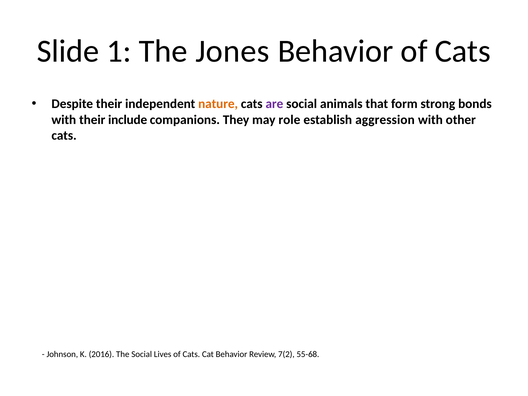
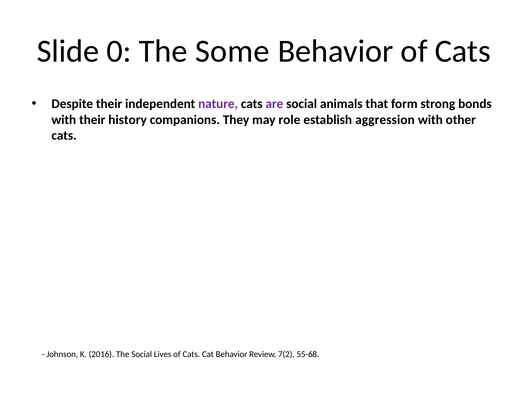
1: 1 -> 0
Jones: Jones -> Some
nature colour: orange -> purple
include: include -> history
